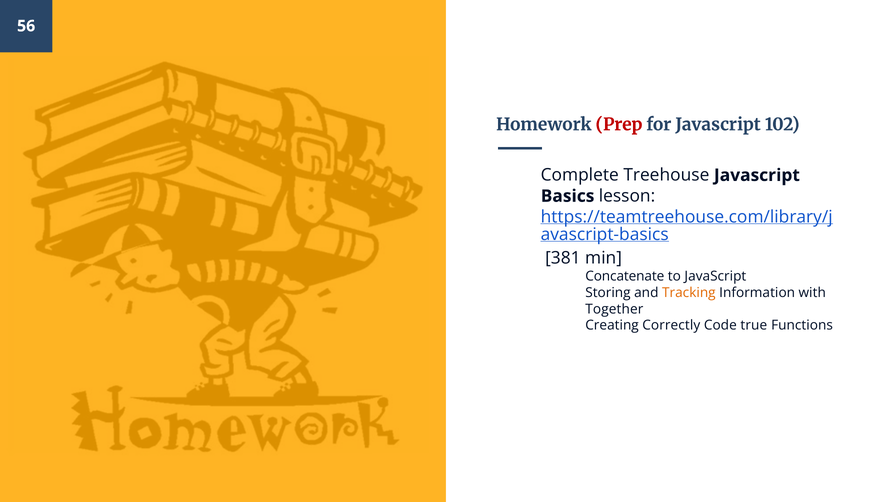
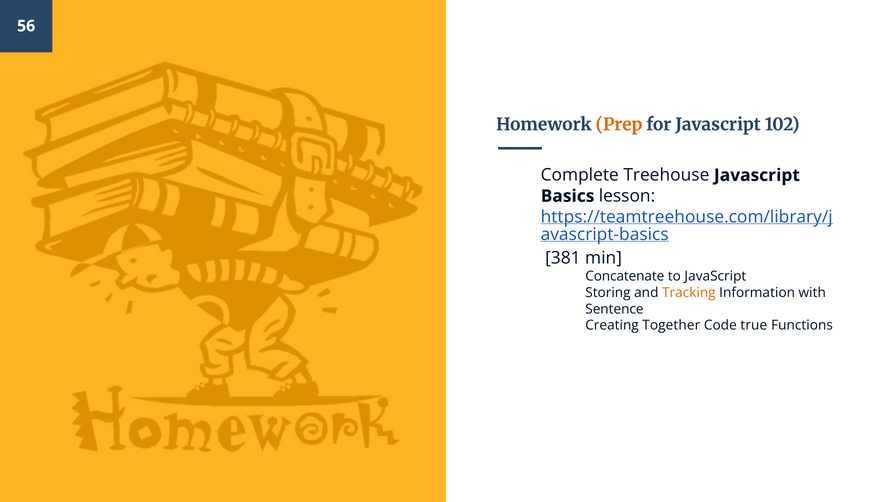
Prep colour: red -> orange
Together: Together -> Sentence
Correctly: Correctly -> Together
